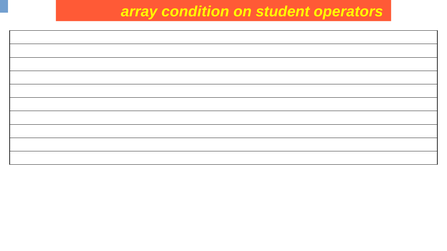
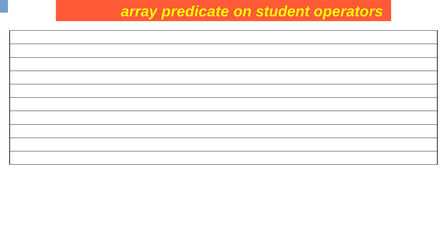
condition: condition -> predicate
